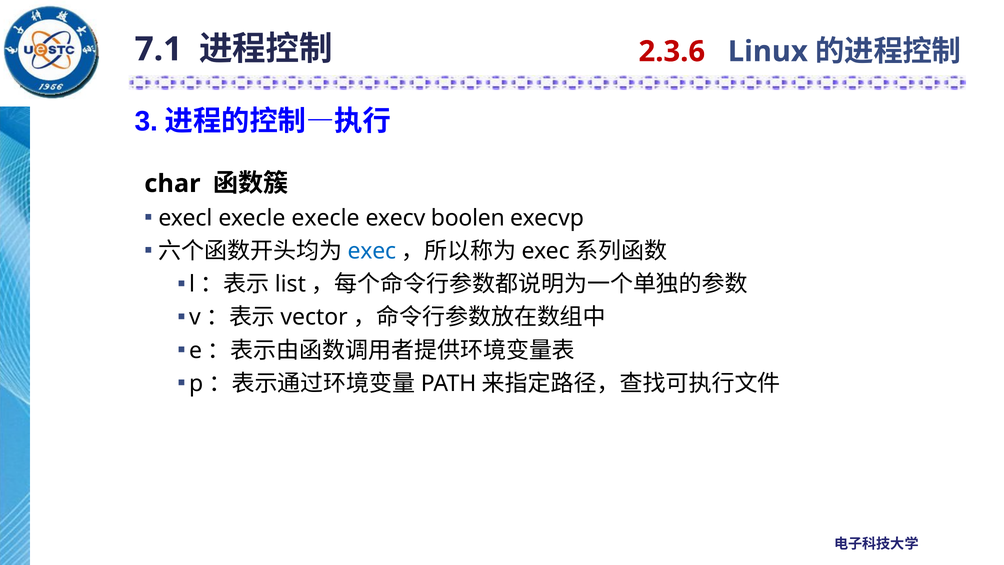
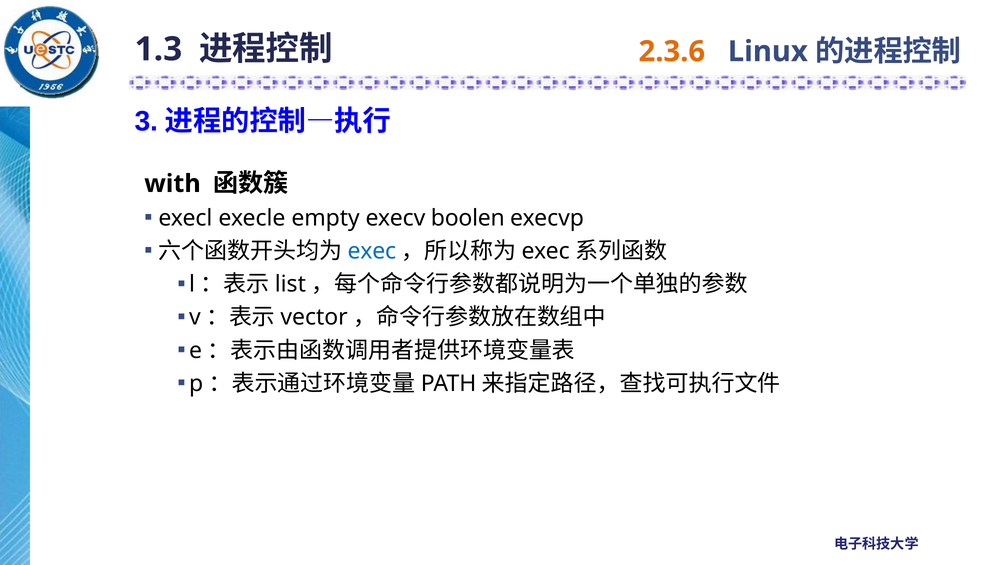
7.1: 7.1 -> 1.3
2.3.6 colour: red -> orange
char: char -> with
execle execle: execle -> empty
